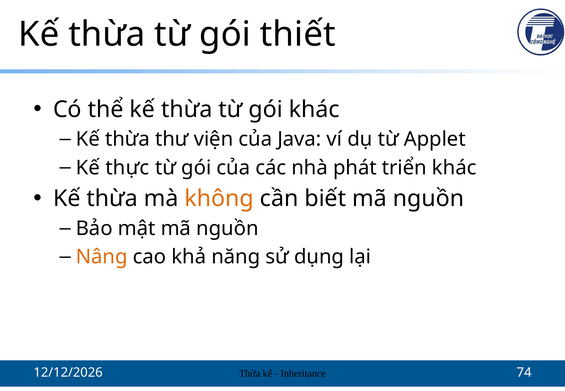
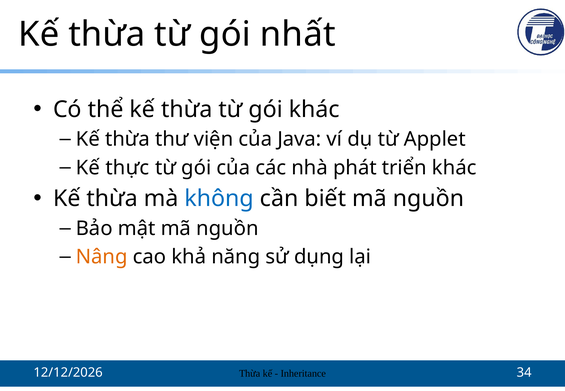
thiết: thiết -> nhất
không colour: orange -> blue
74: 74 -> 34
